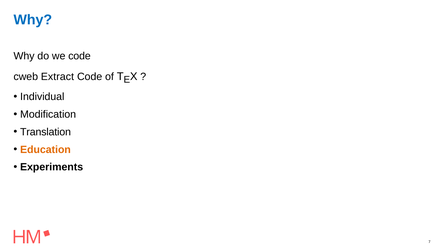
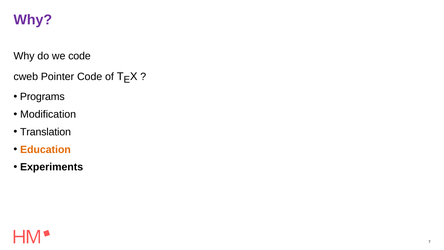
Why at (33, 20) colour: blue -> purple
Extract: Extract -> Pointer
Individual: Individual -> Programs
